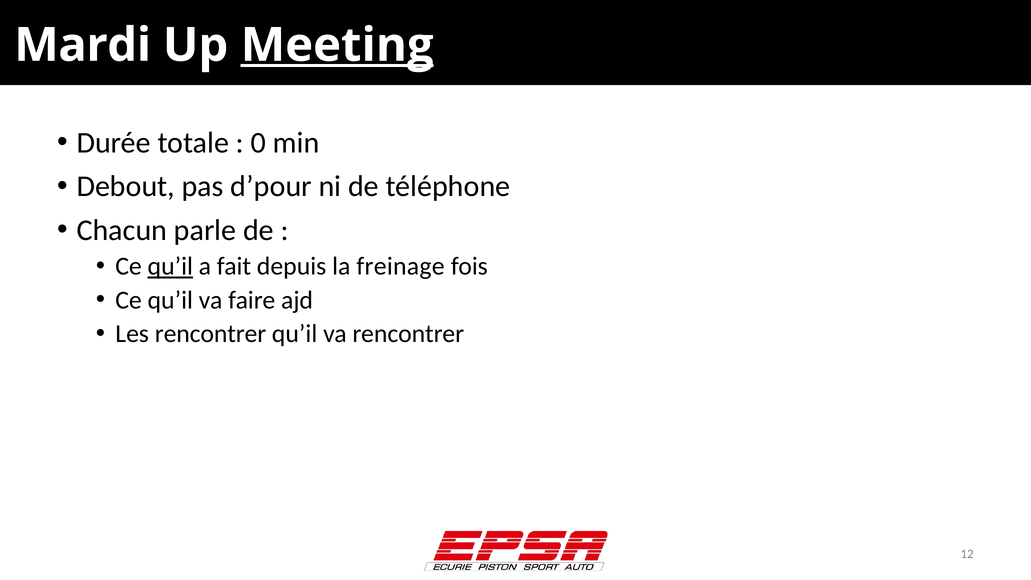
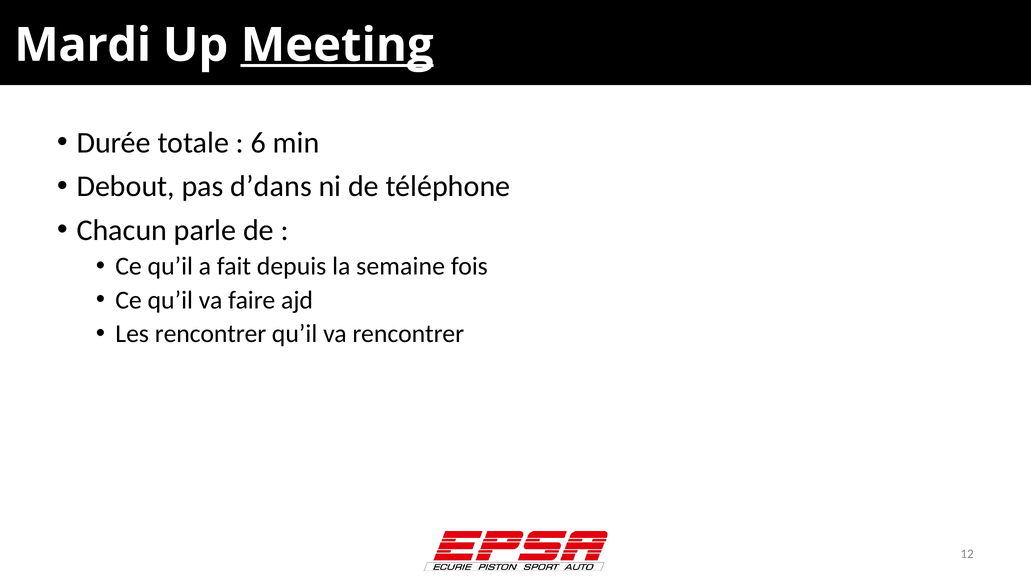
0: 0 -> 6
d’pour: d’pour -> d’dans
qu’il at (170, 266) underline: present -> none
freinage: freinage -> semaine
